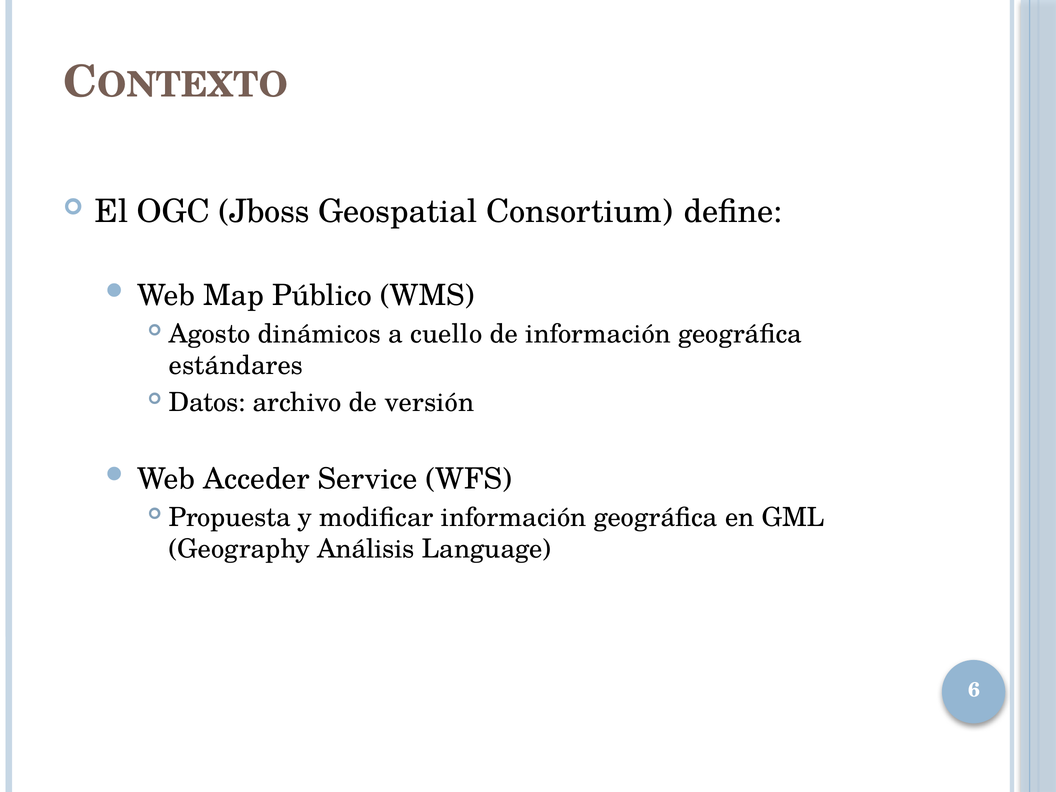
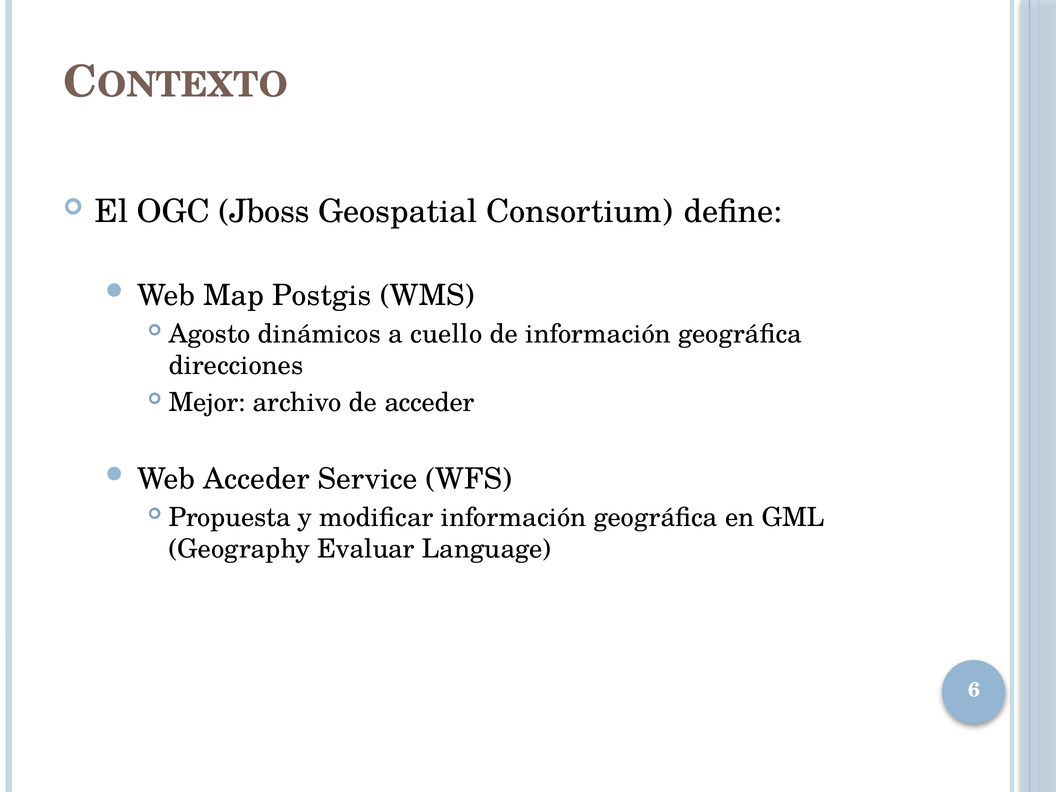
Público: Público -> Postgis
estándares: estándares -> direcciones
Datos: Datos -> Mejor
de versión: versión -> acceder
Análisis: Análisis -> Evaluar
